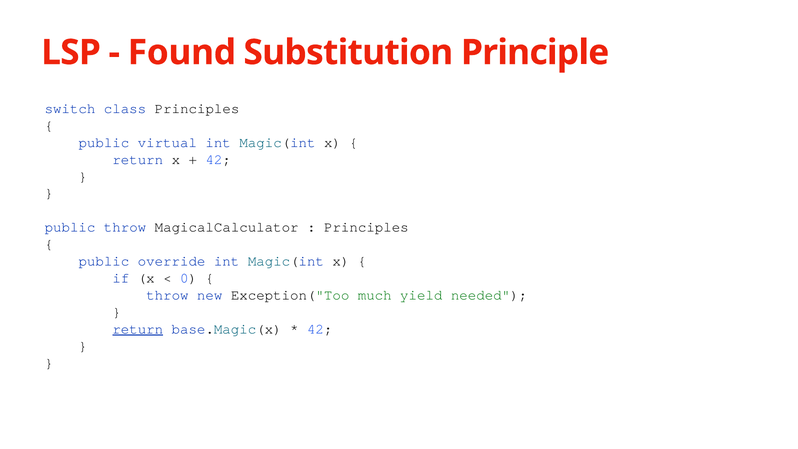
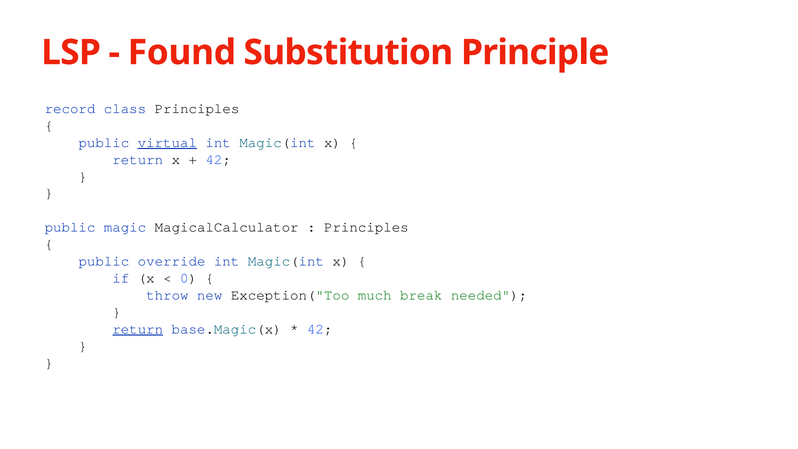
switch: switch -> record
virtual underline: none -> present
public throw: throw -> magic
yield: yield -> break
